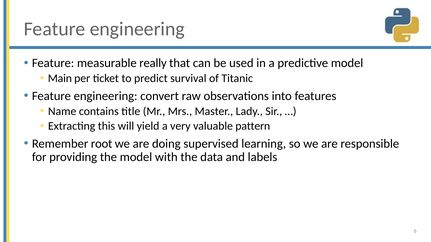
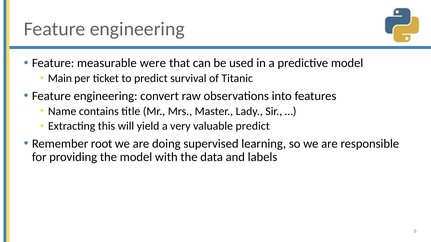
really: really -> were
valuable pattern: pattern -> predict
